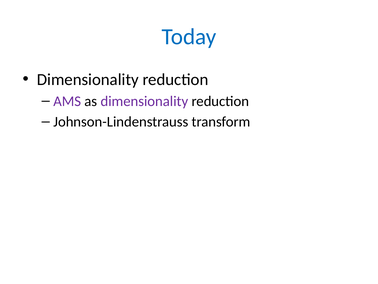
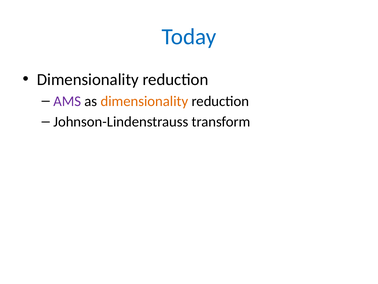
dimensionality at (144, 101) colour: purple -> orange
